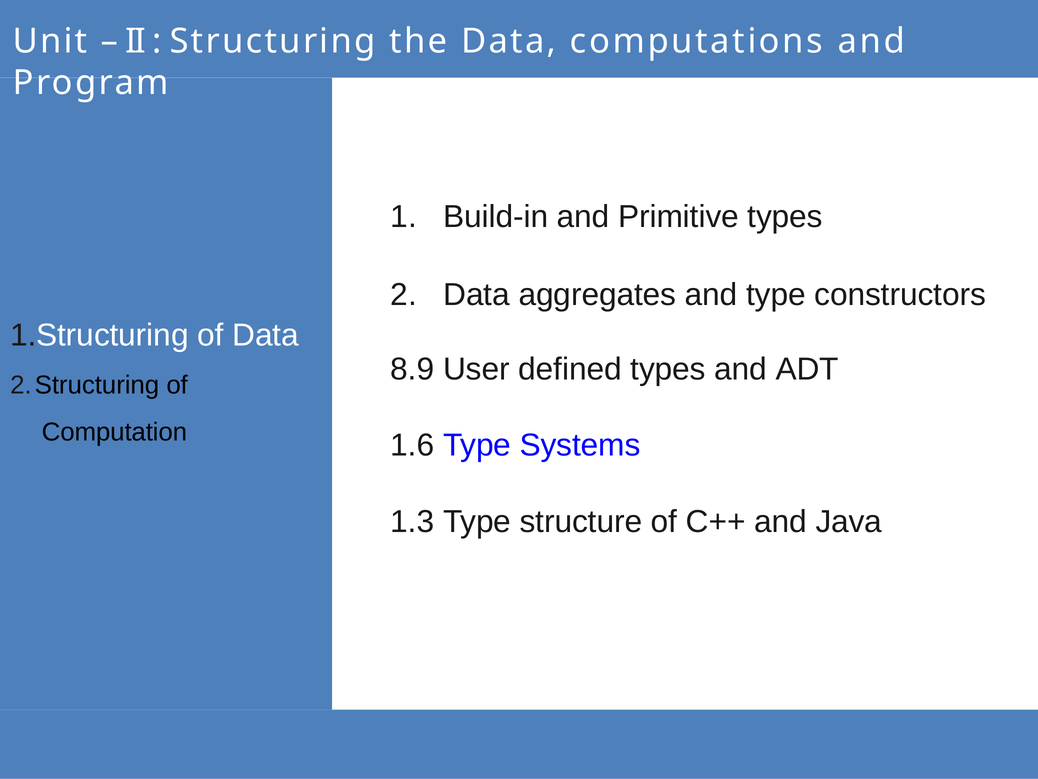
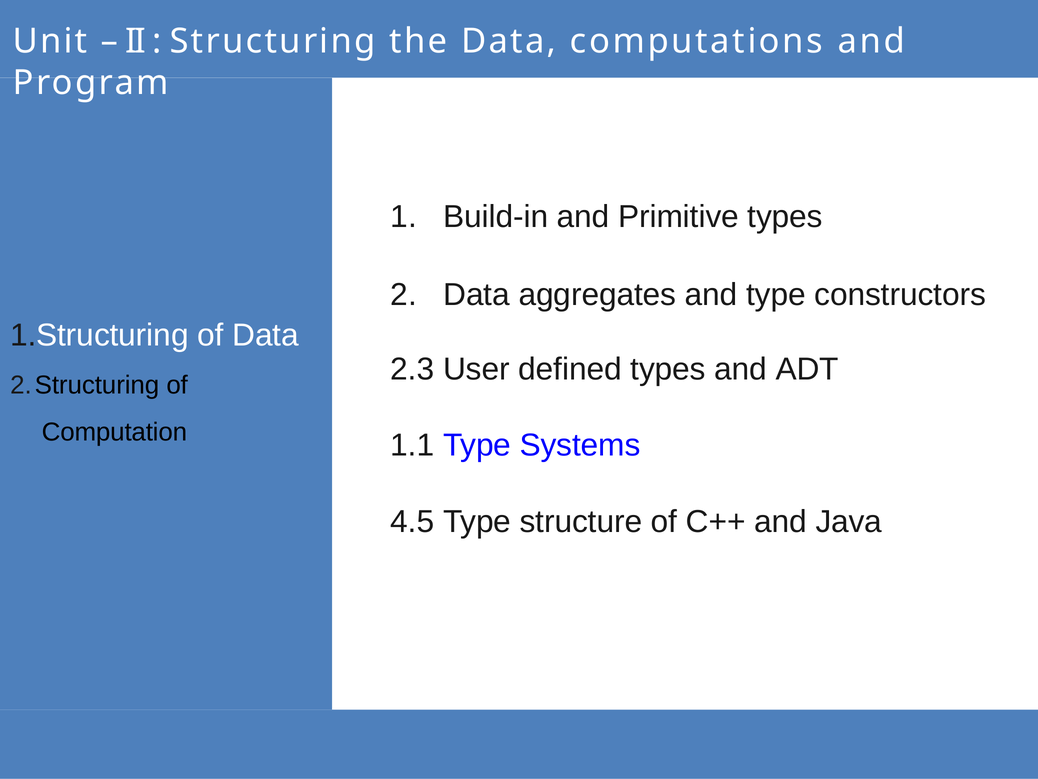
8.9: 8.9 -> 2.3
1.6: 1.6 -> 1.1
1.3: 1.3 -> 4.5
